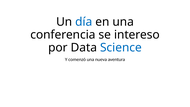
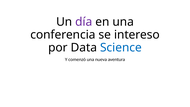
día colour: blue -> purple
